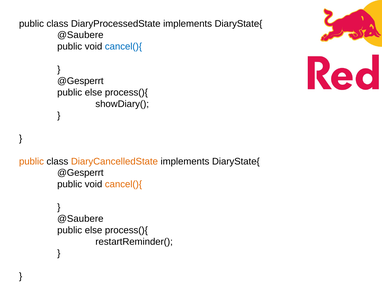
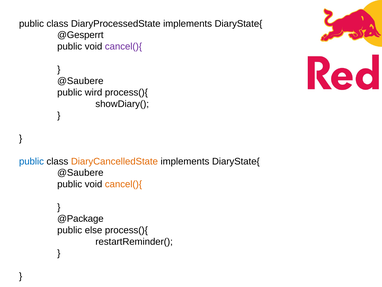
@Saubere at (80, 35): @Saubere -> @Gesperrt
cancel(){ at (123, 46) colour: blue -> purple
@Gesperrt at (80, 81): @Gesperrt -> @Saubere
else at (94, 92): else -> wird
public at (31, 161) colour: orange -> blue
@Gesperrt at (80, 173): @Gesperrt -> @Saubere
@Saubere at (80, 218): @Saubere -> @Package
